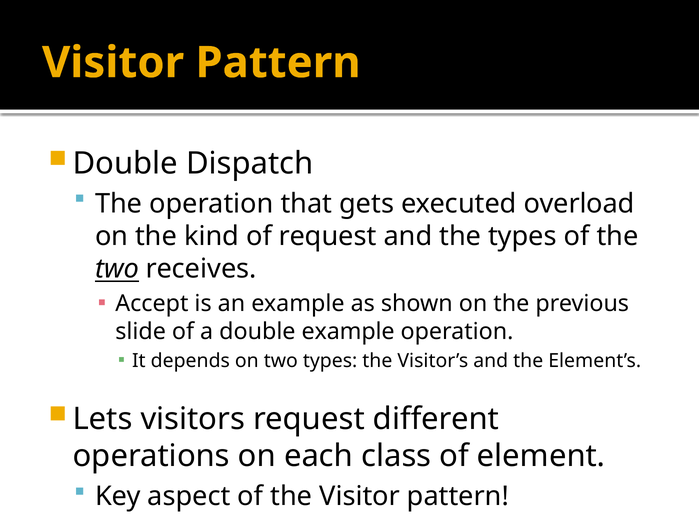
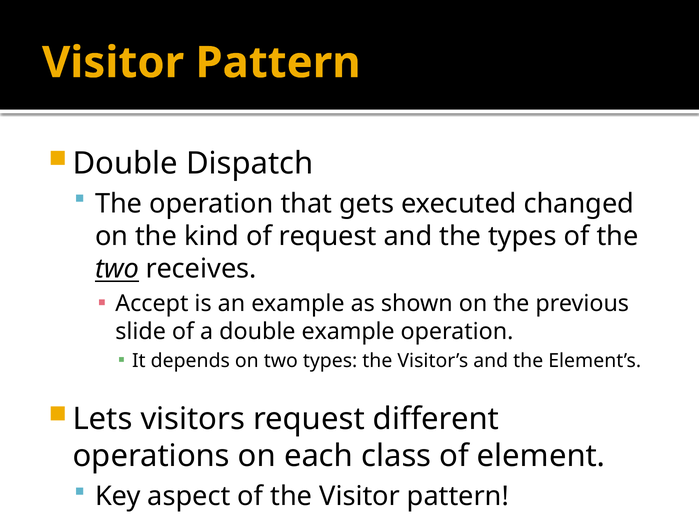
overload: overload -> changed
